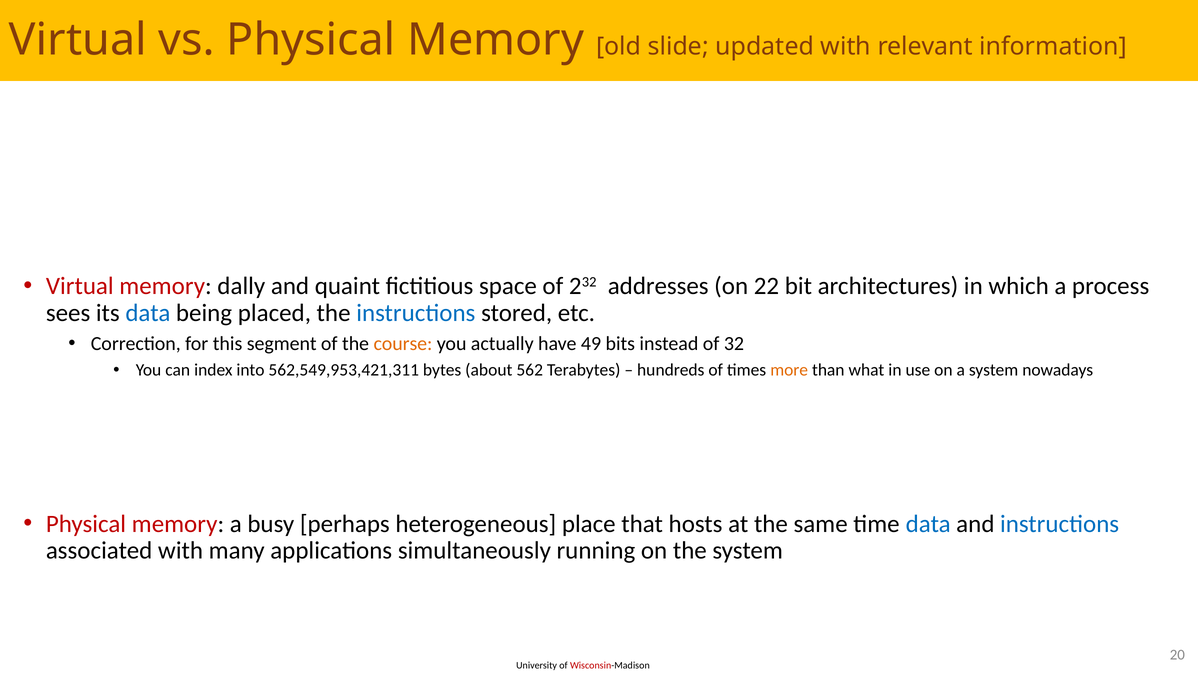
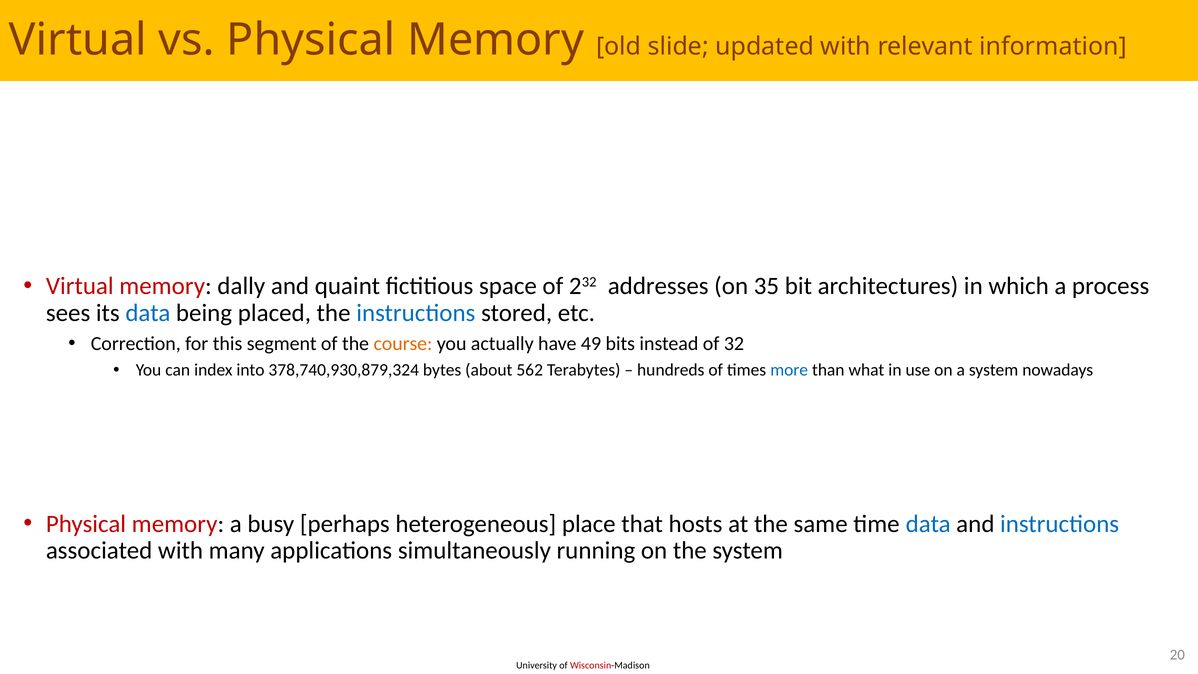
22: 22 -> 35
562,549,953,421,311: 562,549,953,421,311 -> 378,740,930,879,324
more colour: orange -> blue
